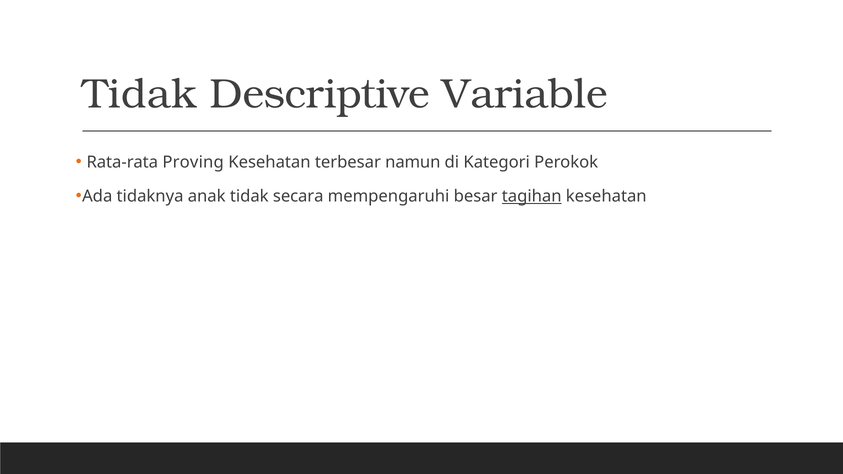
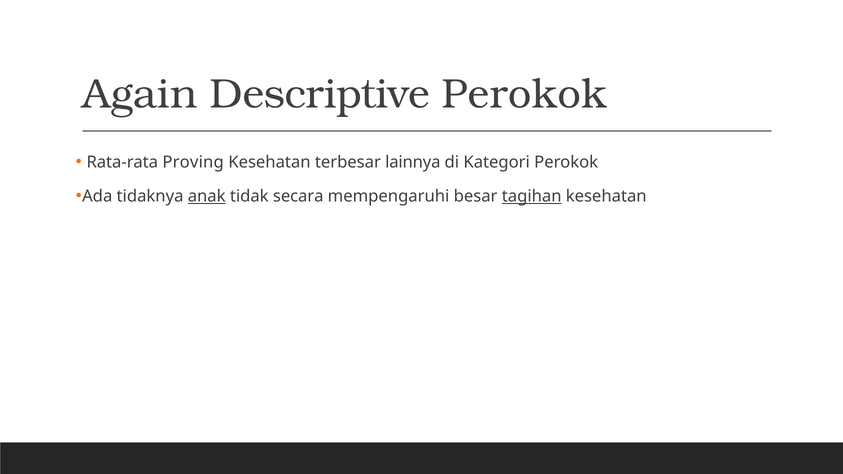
Tidak at (140, 94): Tidak -> Again
Descriptive Variable: Variable -> Perokok
namun: namun -> lainnya
anak underline: none -> present
